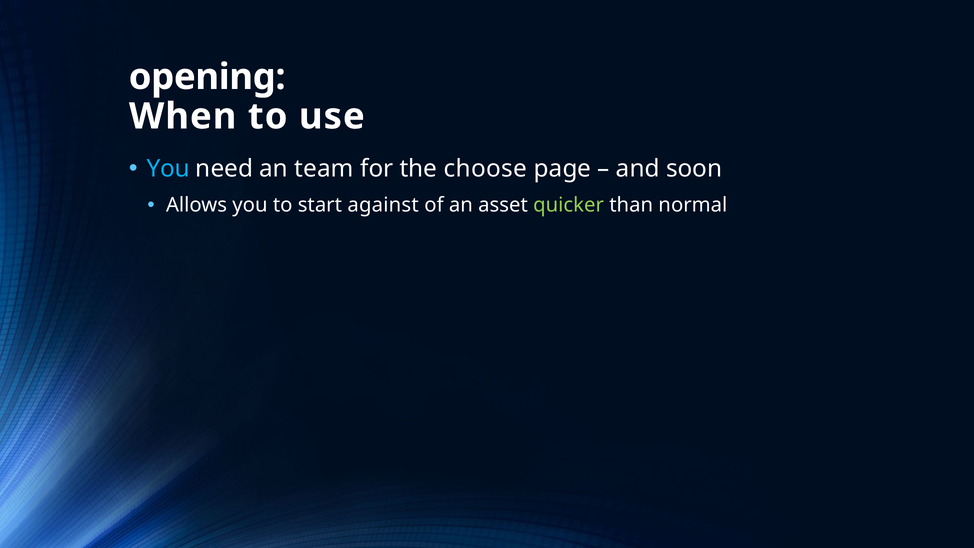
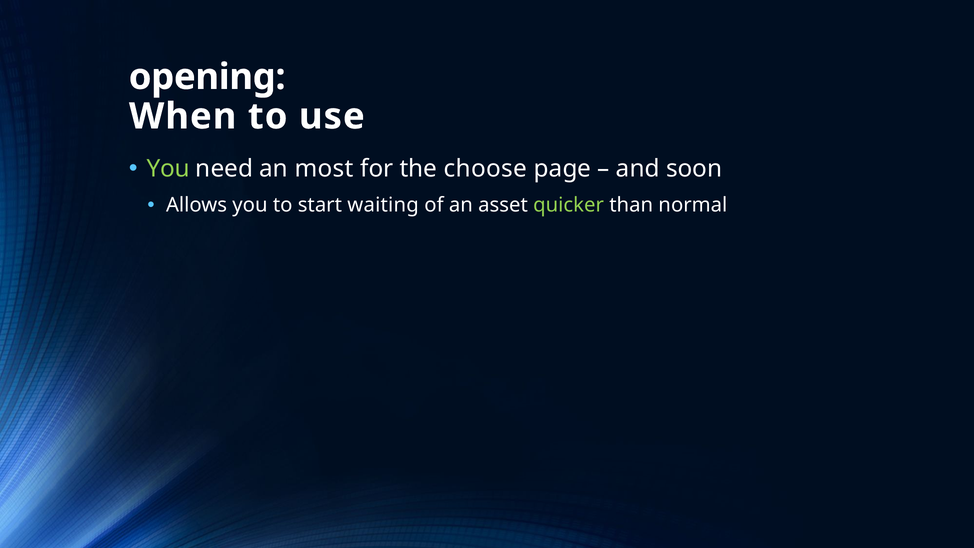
You at (168, 169) colour: light blue -> light green
team: team -> most
against: against -> waiting
